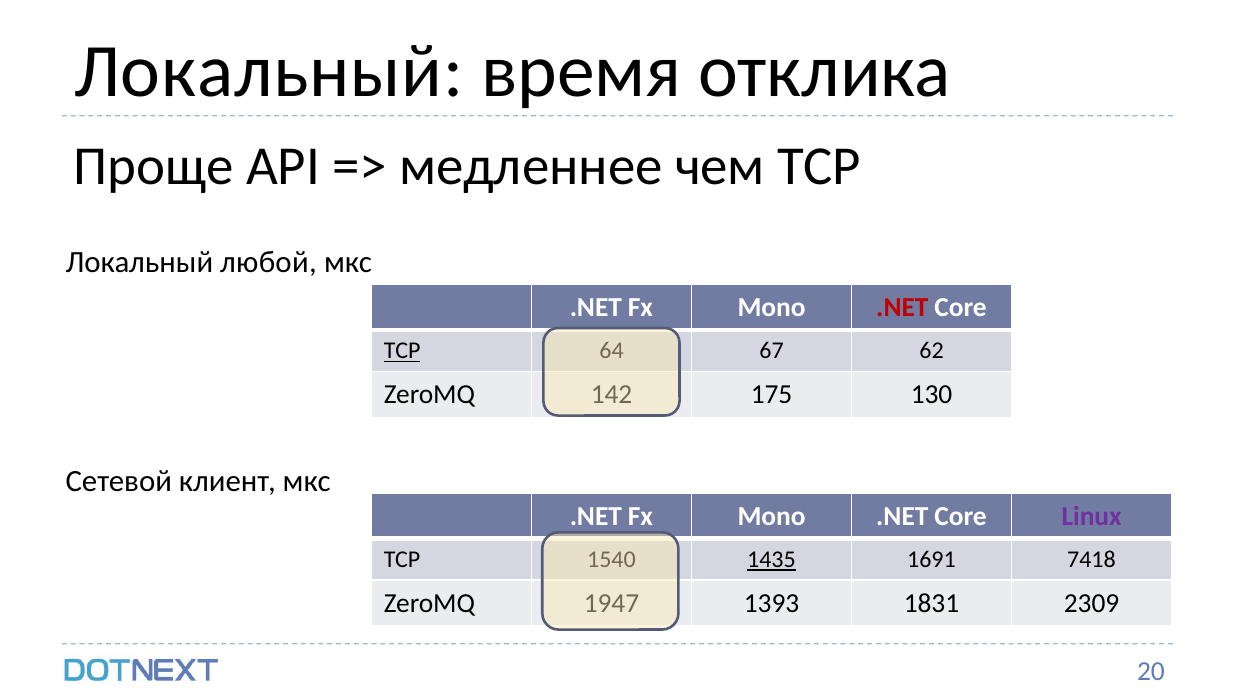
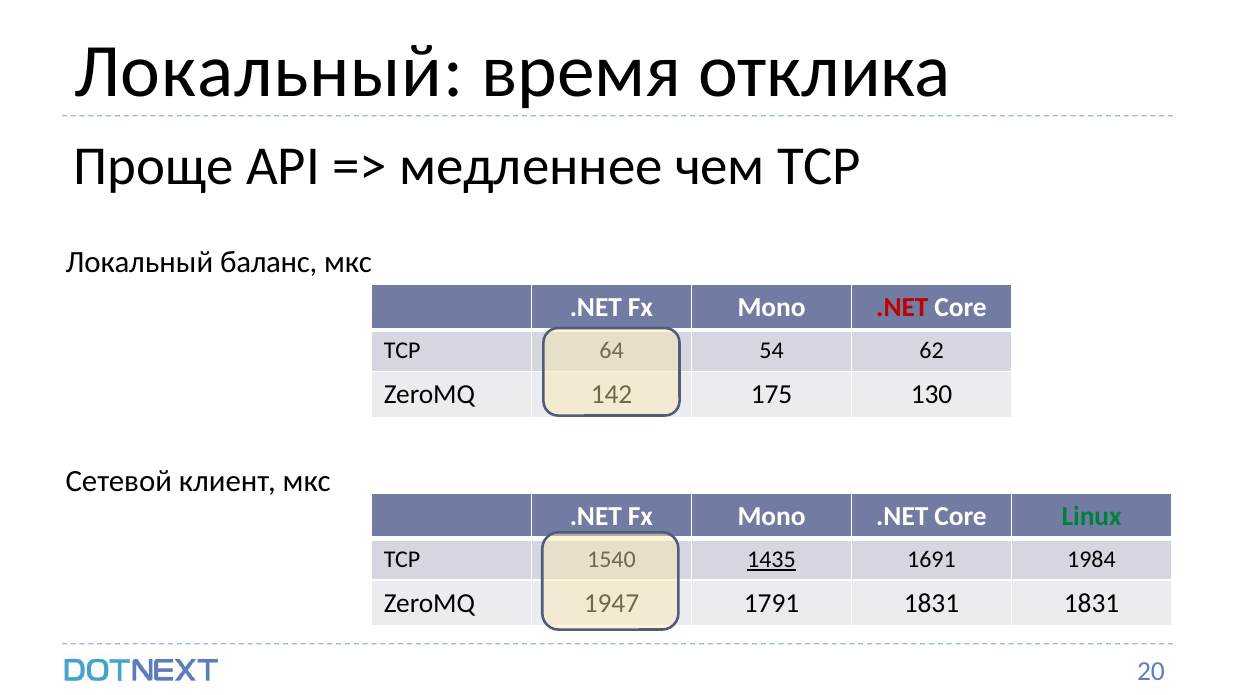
любой: любой -> баланс
TCP at (402, 351) underline: present -> none
67: 67 -> 54
Linux colour: purple -> green
7418: 7418 -> 1984
1393: 1393 -> 1791
1831 2309: 2309 -> 1831
